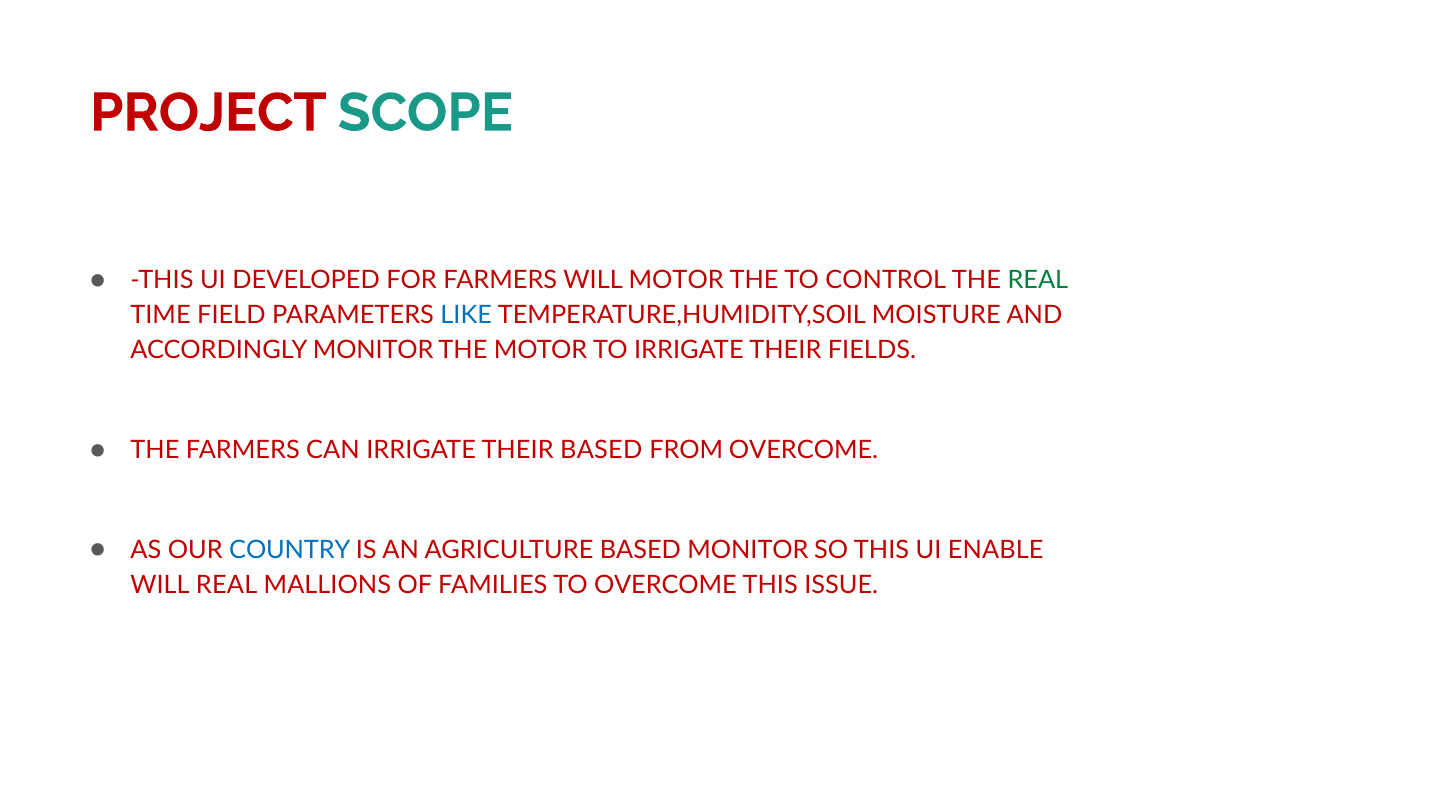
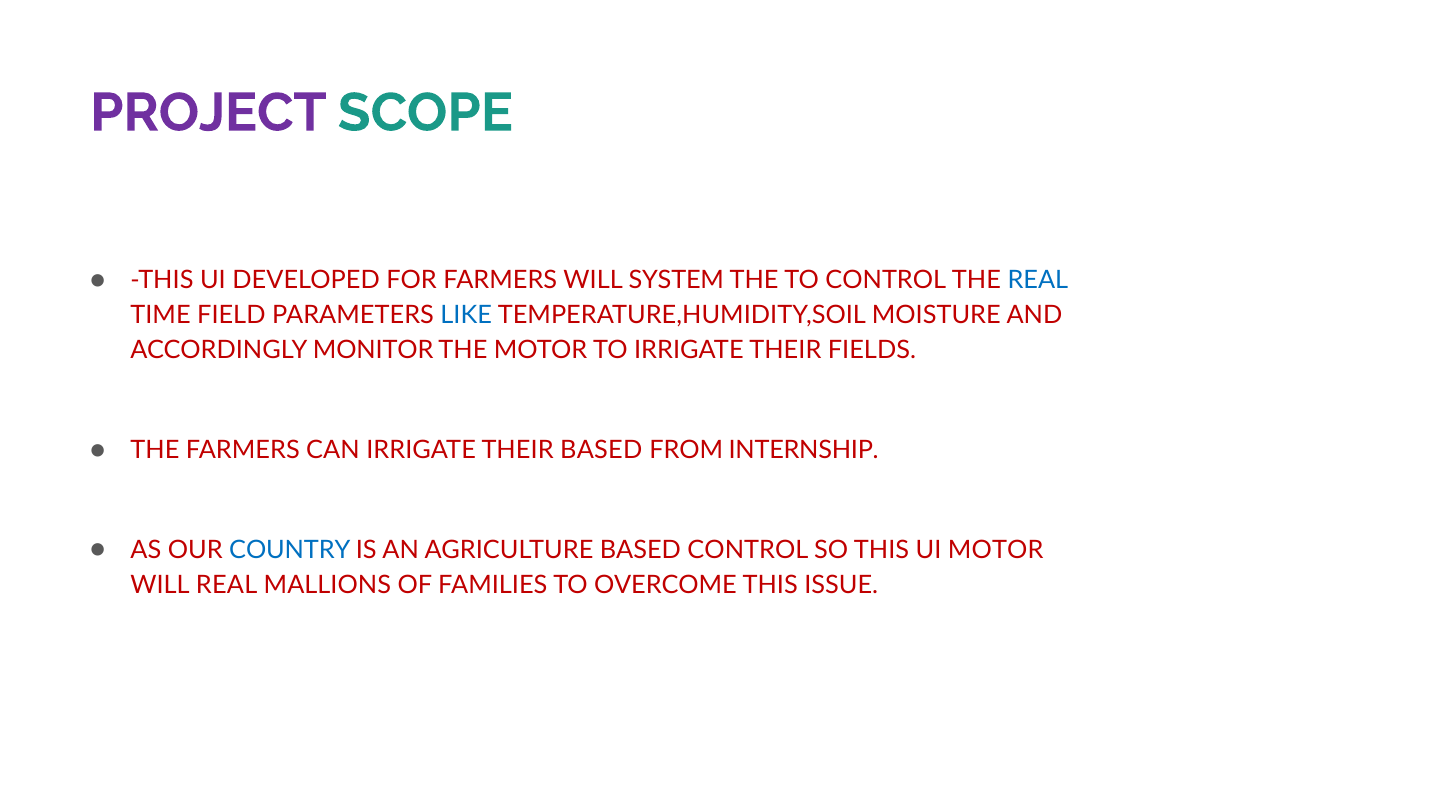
PROJECT colour: red -> purple
WILL MOTOR: MOTOR -> SYSTEM
REAL at (1038, 280) colour: green -> blue
FROM OVERCOME: OVERCOME -> INTERNSHIP
BASED MONITOR: MONITOR -> CONTROL
UI ENABLE: ENABLE -> MOTOR
